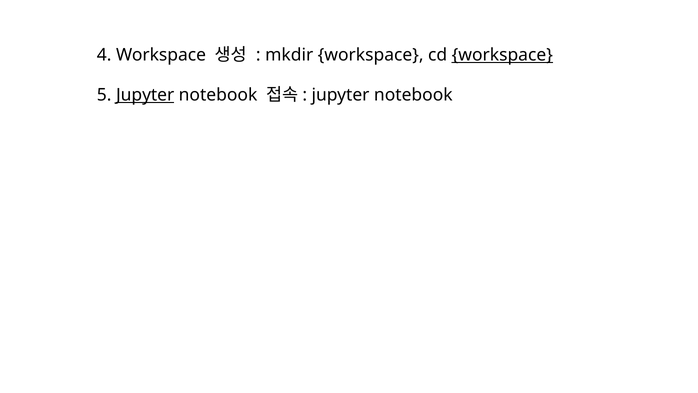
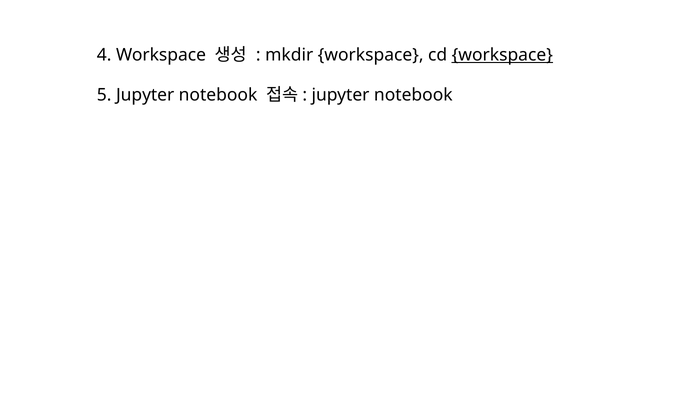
Jupyter at (145, 95) underline: present -> none
